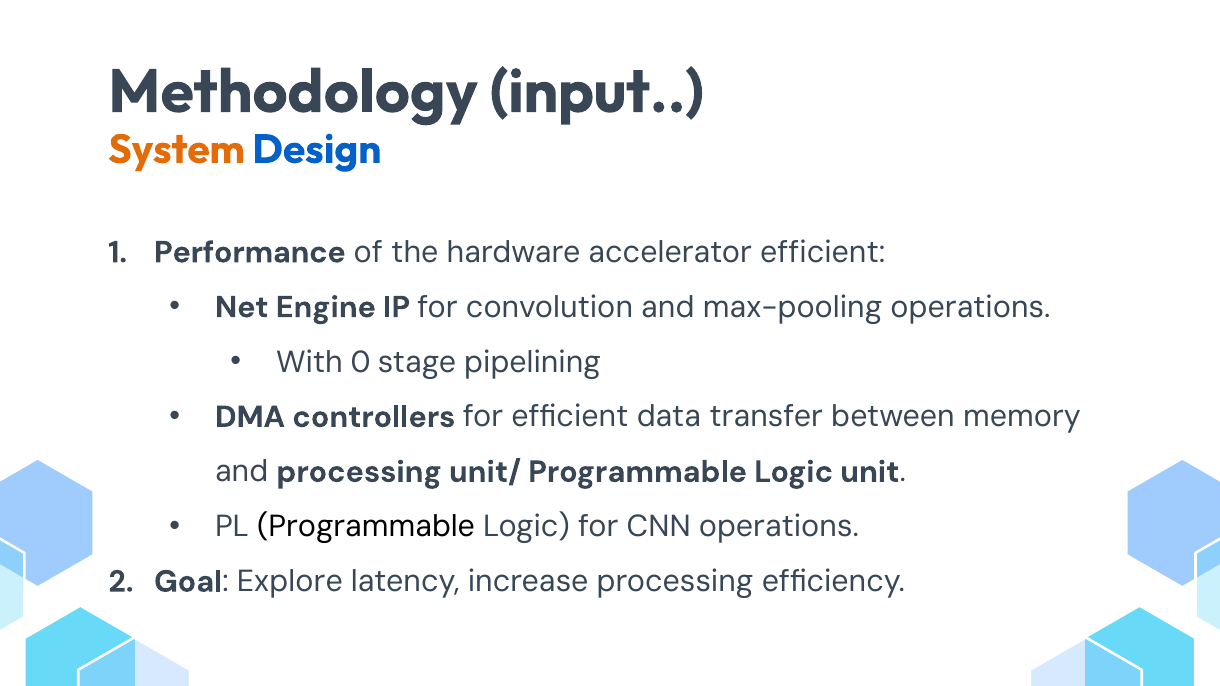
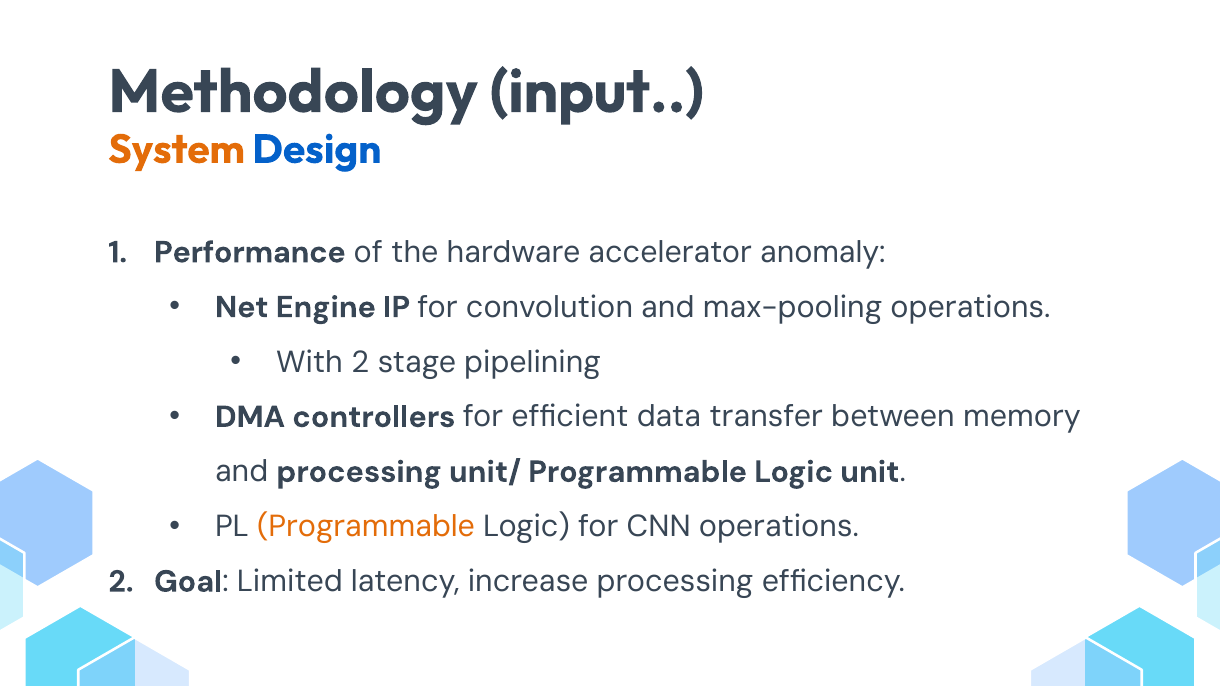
accelerator efficient: efficient -> anomaly
With 0: 0 -> 2
Programmable at (366, 527) colour: black -> orange
Explore: Explore -> Limited
